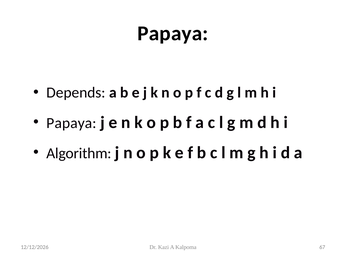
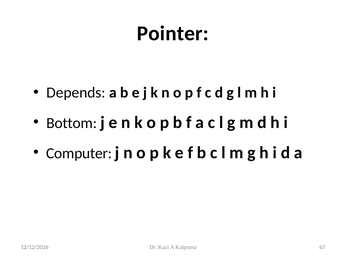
Papaya at (173, 33): Papaya -> Pointer
Papaya at (72, 123): Papaya -> Bottom
Algorithm: Algorithm -> Computer
